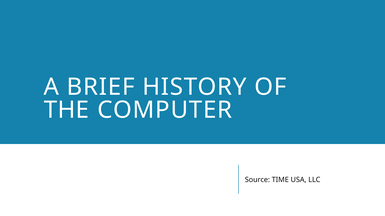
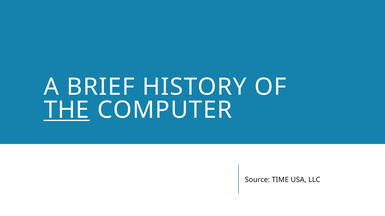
THE underline: none -> present
